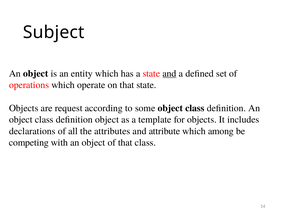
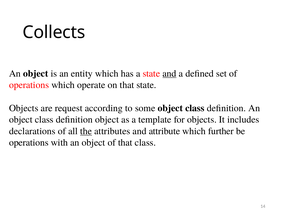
Subject: Subject -> Collects
the underline: none -> present
among: among -> further
competing at (29, 143): competing -> operations
